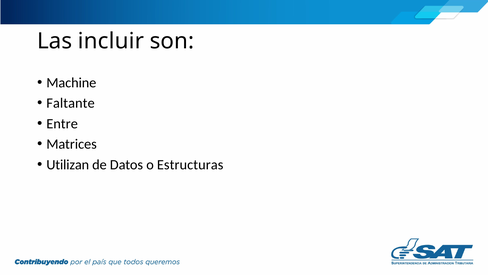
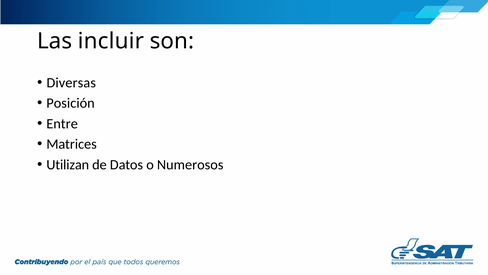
Machine: Machine -> Diversas
Faltante: Faltante -> Posición
Estructuras: Estructuras -> Numerosos
